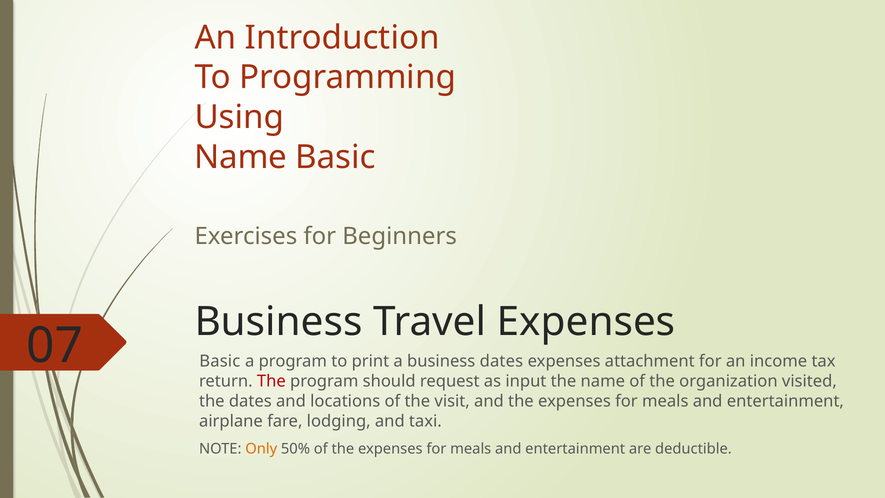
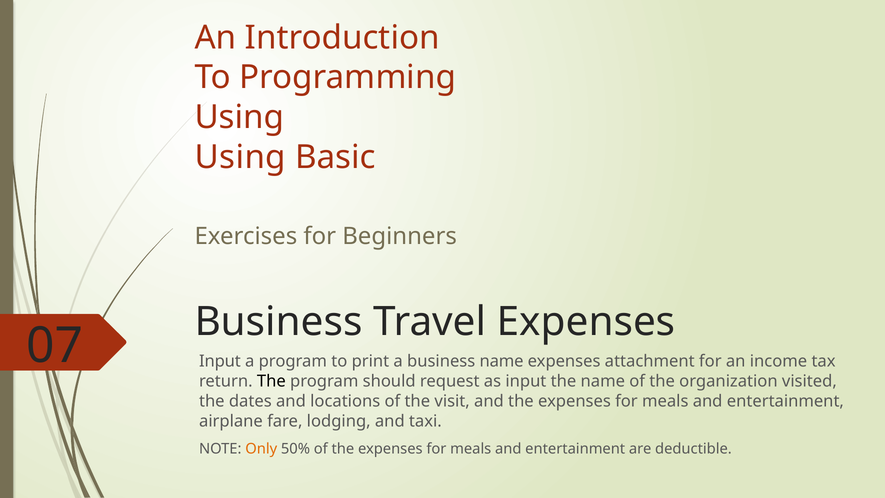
Name at (241, 157): Name -> Using
Basic at (220, 361): Basic -> Input
business dates: dates -> name
The at (271, 381) colour: red -> black
